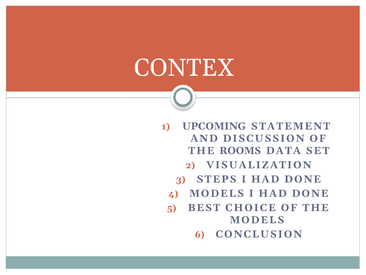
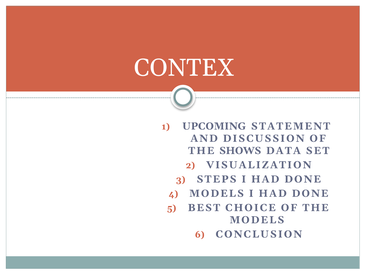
ROOMS: ROOMS -> SHOWS
